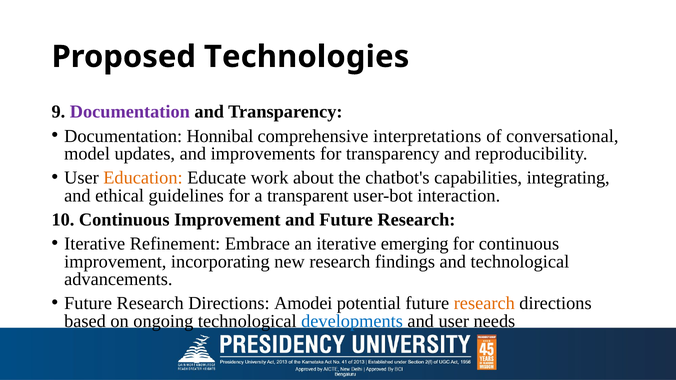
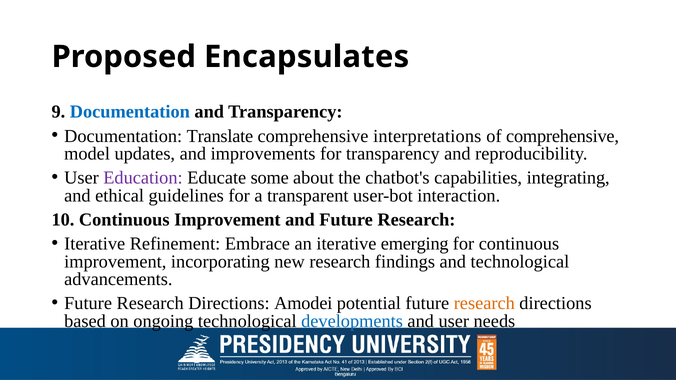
Technologies: Technologies -> Encapsulates
Documentation at (130, 112) colour: purple -> blue
Honnibal: Honnibal -> Translate
of conversational: conversational -> comprehensive
Education colour: orange -> purple
work: work -> some
